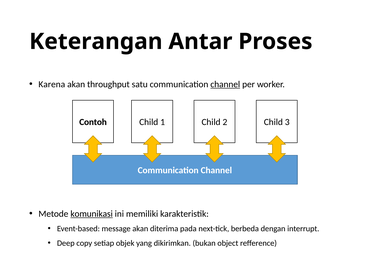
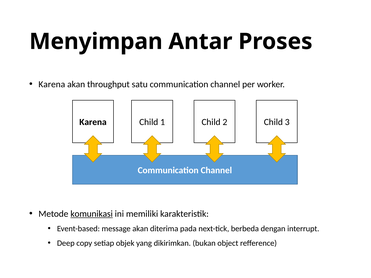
Keterangan: Keterangan -> Menyimpan
channel at (225, 84) underline: present -> none
Contoh at (93, 122): Contoh -> Karena
